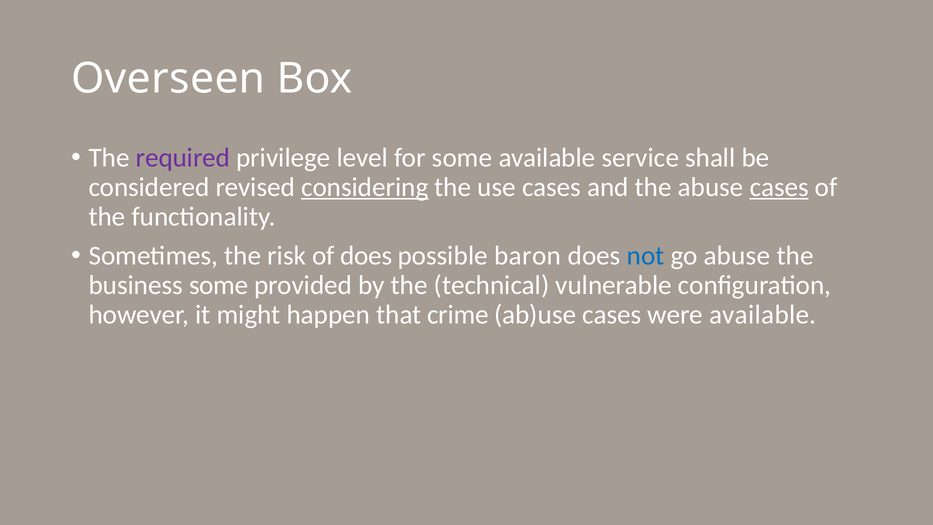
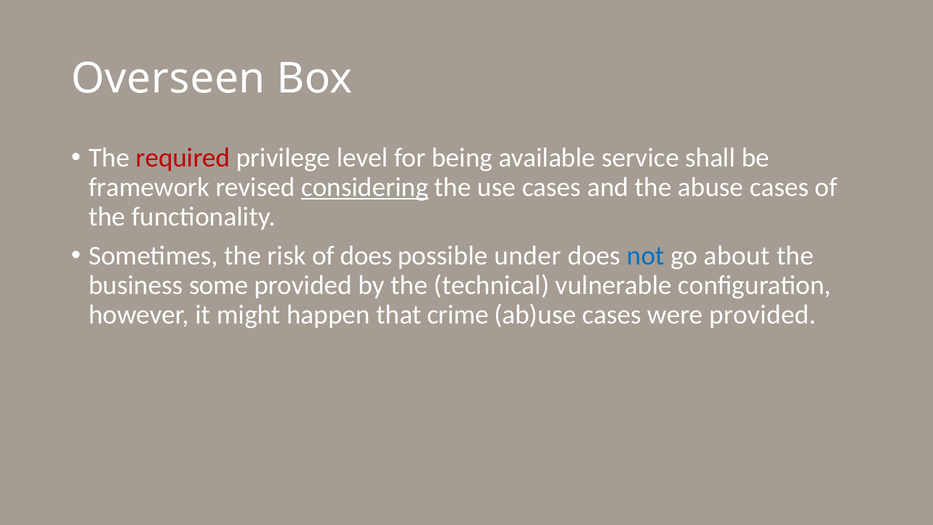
required colour: purple -> red
for some: some -> being
considered: considered -> framework
cases at (779, 187) underline: present -> none
baron: baron -> under
go abuse: abuse -> about
were available: available -> provided
